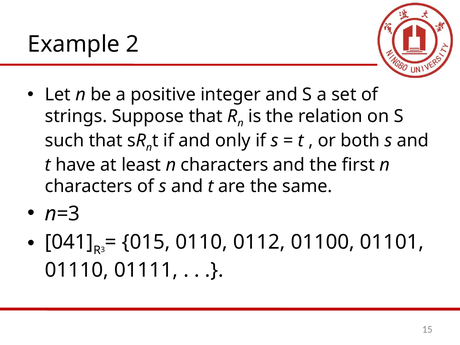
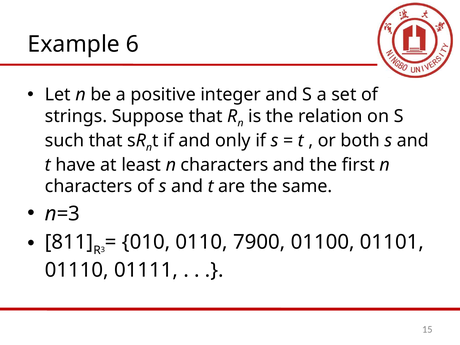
2: 2 -> 6
041: 041 -> 811
015: 015 -> 010
0112: 0112 -> 7900
